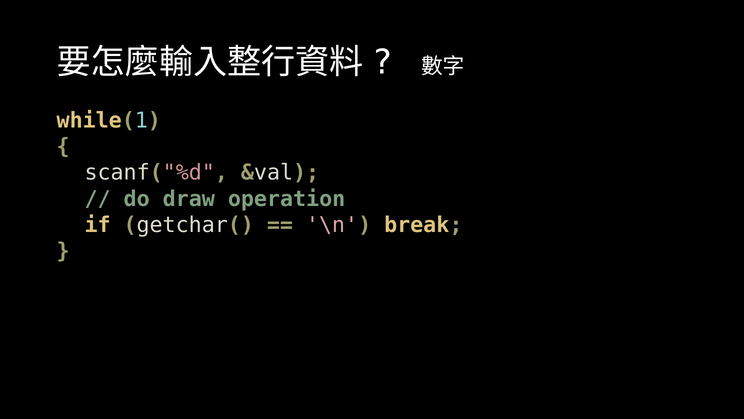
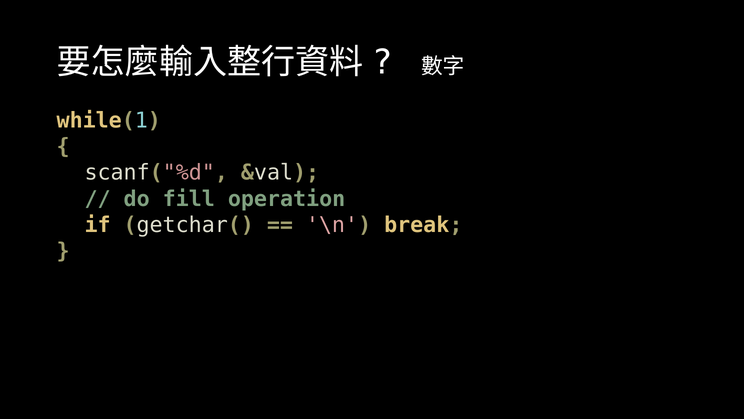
draw: draw -> fill
